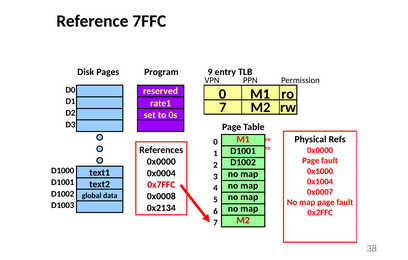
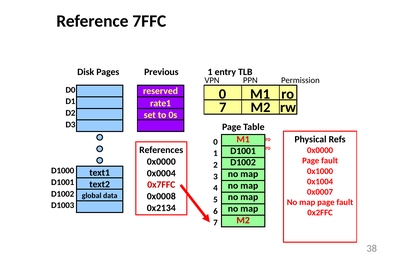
Program: Program -> Previous
Pages 9: 9 -> 1
